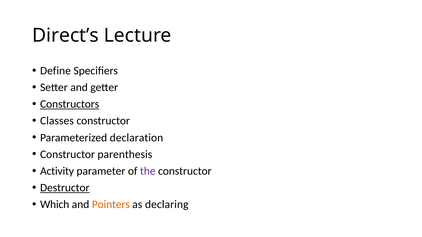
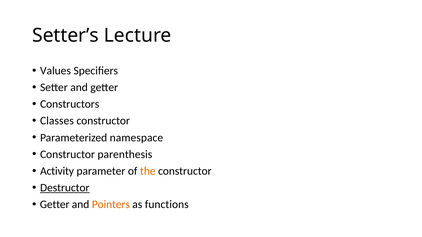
Direct’s: Direct’s -> Setter’s
Define: Define -> Values
Constructors underline: present -> none
declaration: declaration -> namespace
the colour: purple -> orange
Which at (55, 205): Which -> Getter
declaring: declaring -> functions
